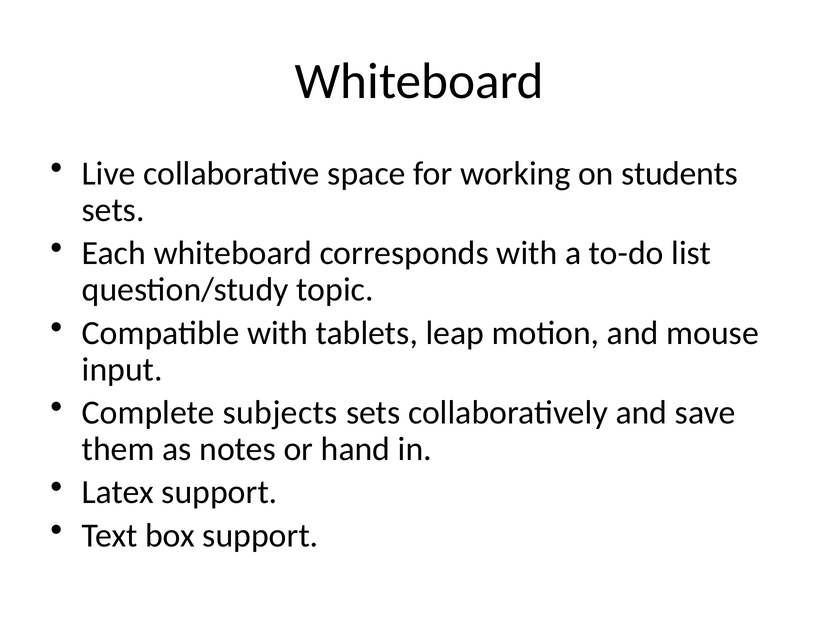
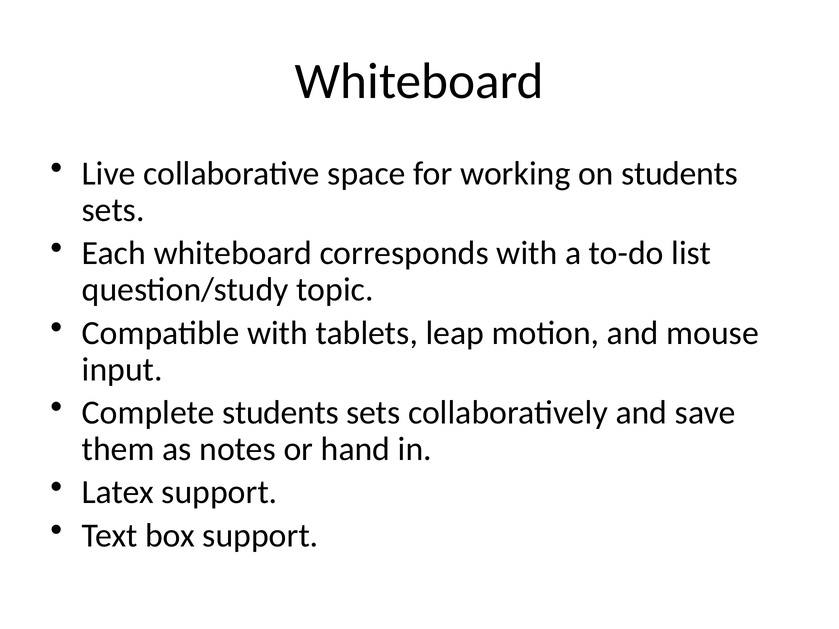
Complete subjects: subjects -> students
